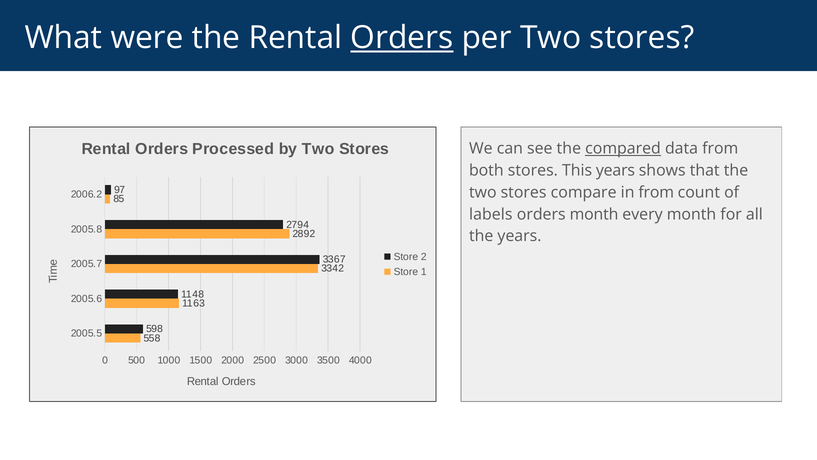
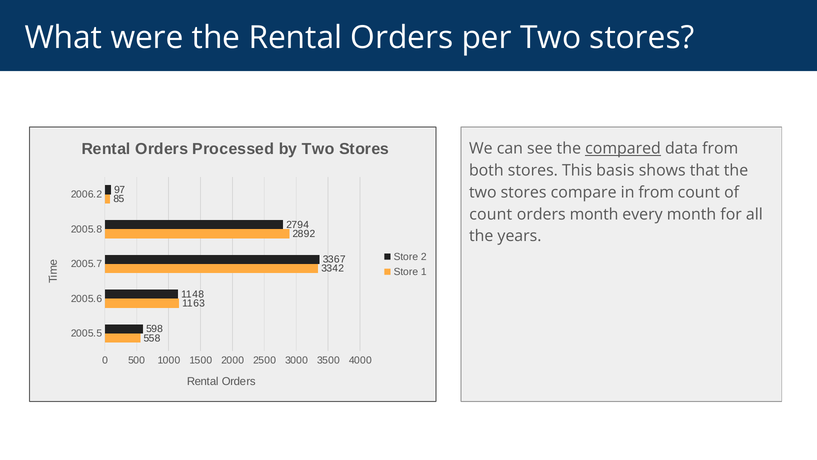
Orders at (402, 38) underline: present -> none
This years: years -> basis
labels at (491, 214): labels -> count
